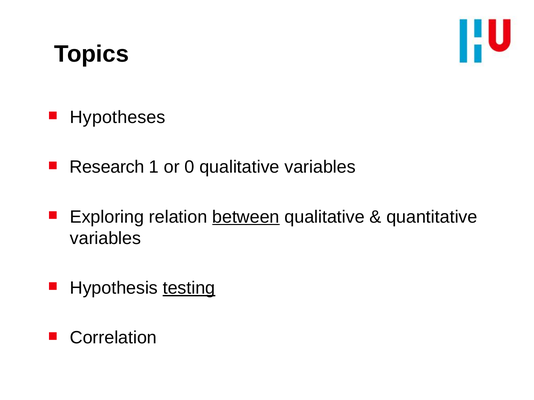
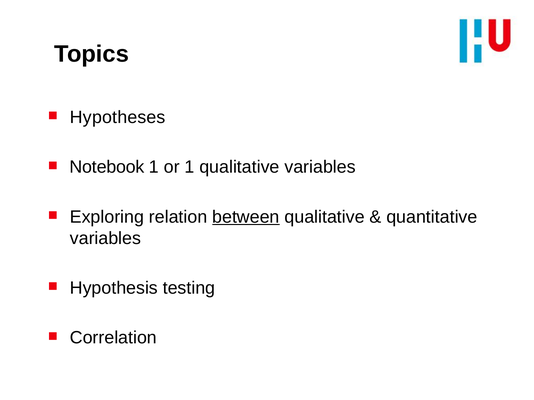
Research: Research -> Notebook
or 0: 0 -> 1
testing underline: present -> none
